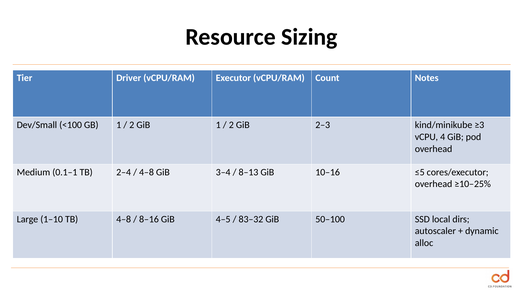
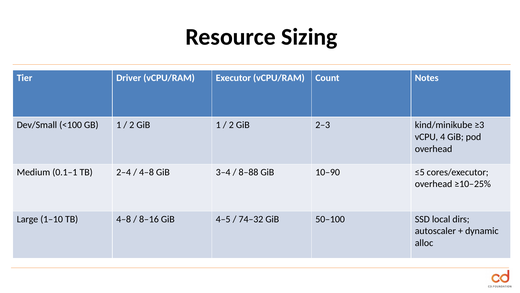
8–13: 8–13 -> 8–88
10–16: 10–16 -> 10–90
83–32: 83–32 -> 74–32
